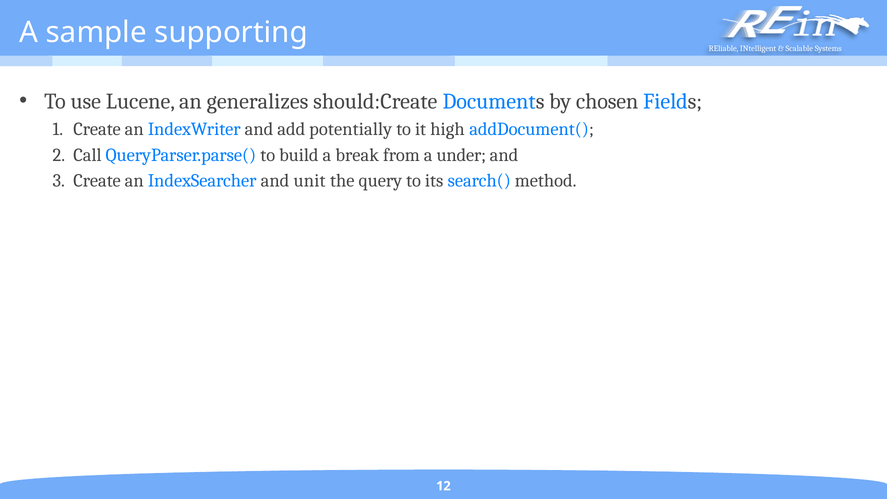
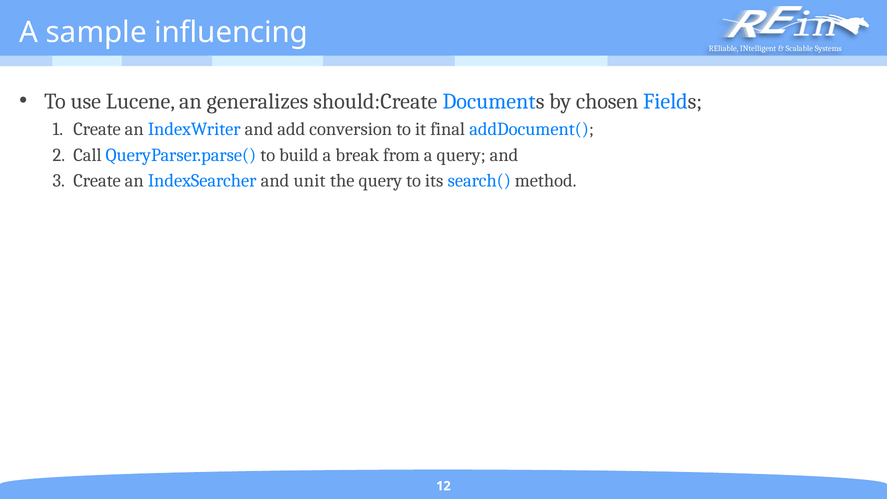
supporting: supporting -> influencing
potentially: potentially -> conversion
high: high -> final
a under: under -> query
